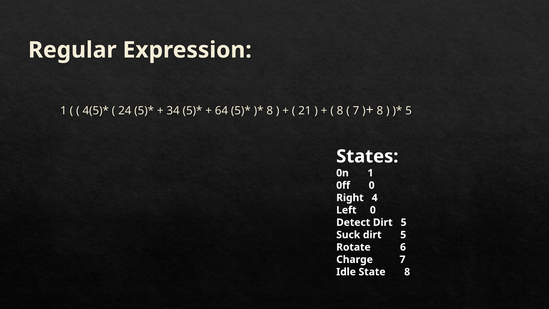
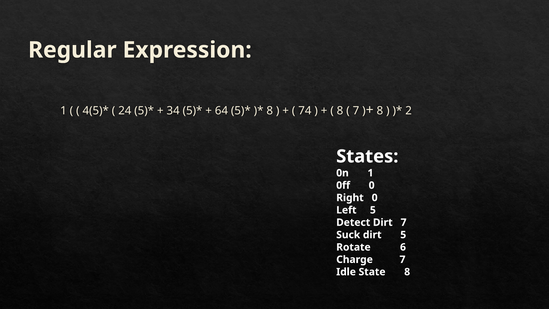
21: 21 -> 74
5 at (409, 111): 5 -> 2
Right 4: 4 -> 0
Left 0: 0 -> 5
Detect Dirt 5: 5 -> 7
